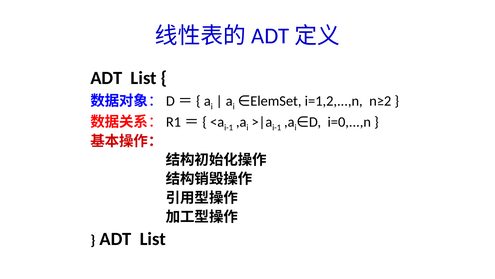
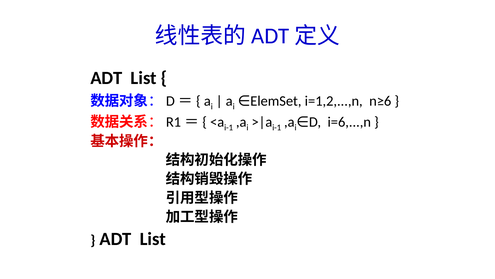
n≥2: n≥2 -> n≥6
i=0,...,n: i=0,...,n -> i=6,...,n
